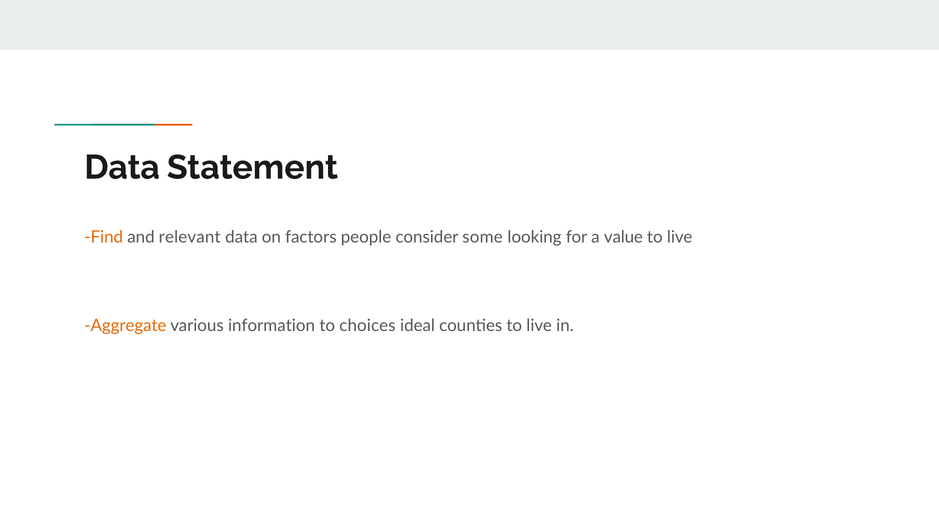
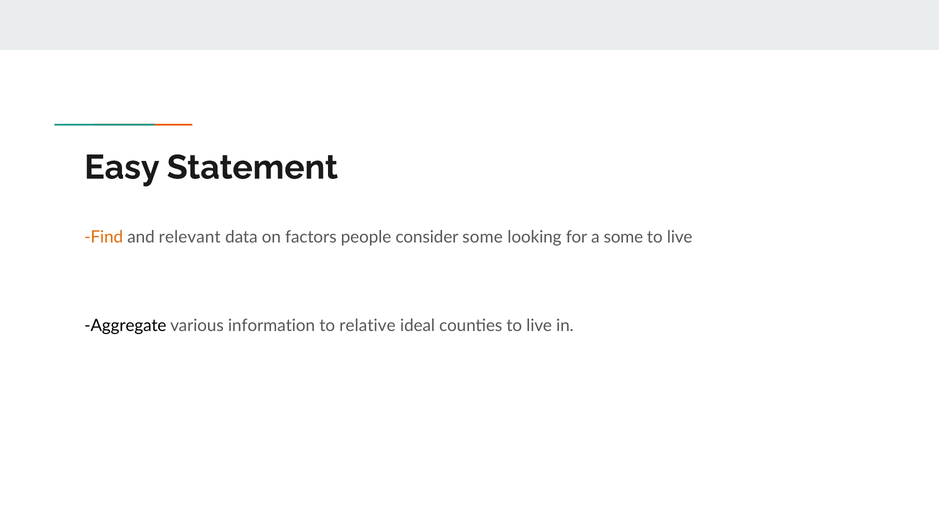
Data at (122, 168): Data -> Easy
a value: value -> some
Aggregate colour: orange -> black
choices: choices -> relative
